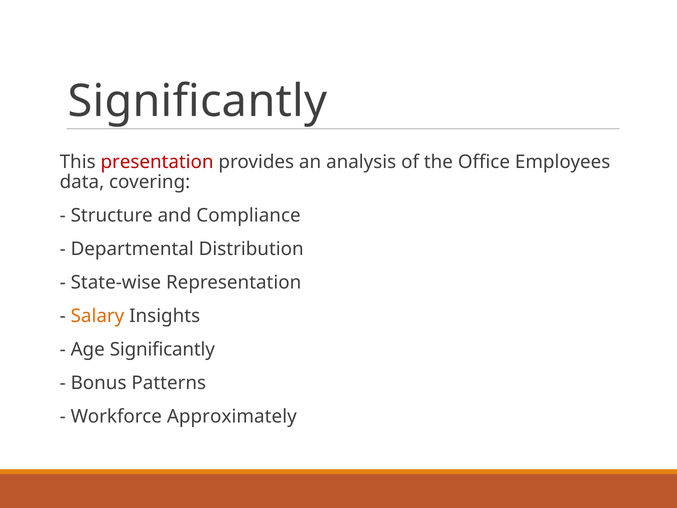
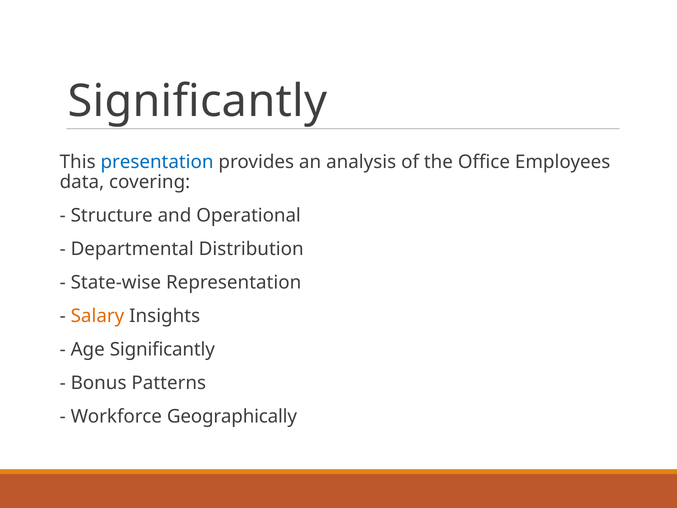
presentation colour: red -> blue
Compliance: Compliance -> Operational
Approximately: Approximately -> Geographically
